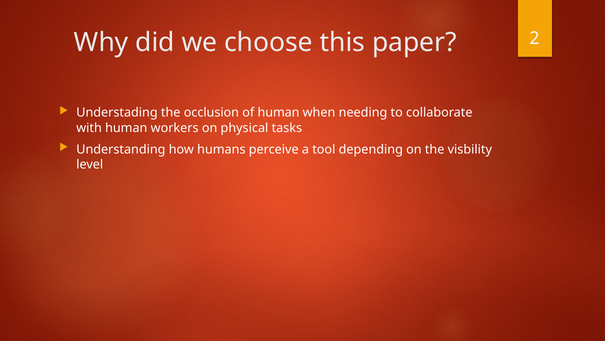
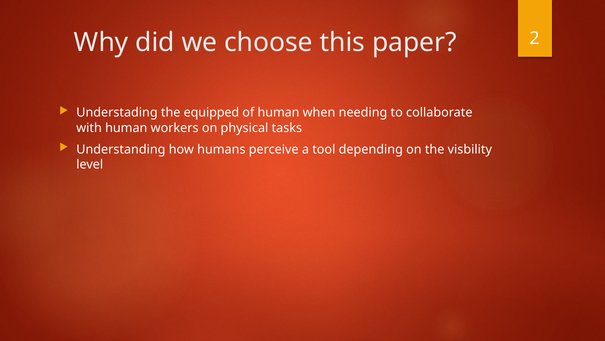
occlusion: occlusion -> equipped
